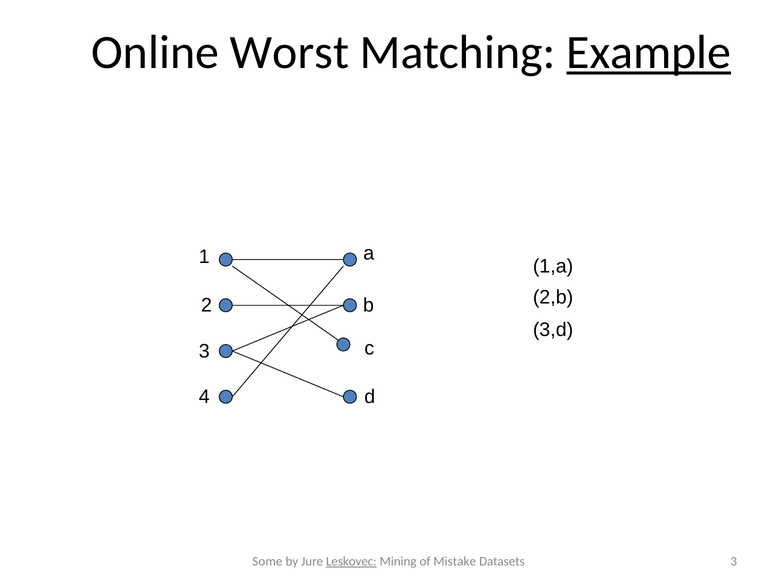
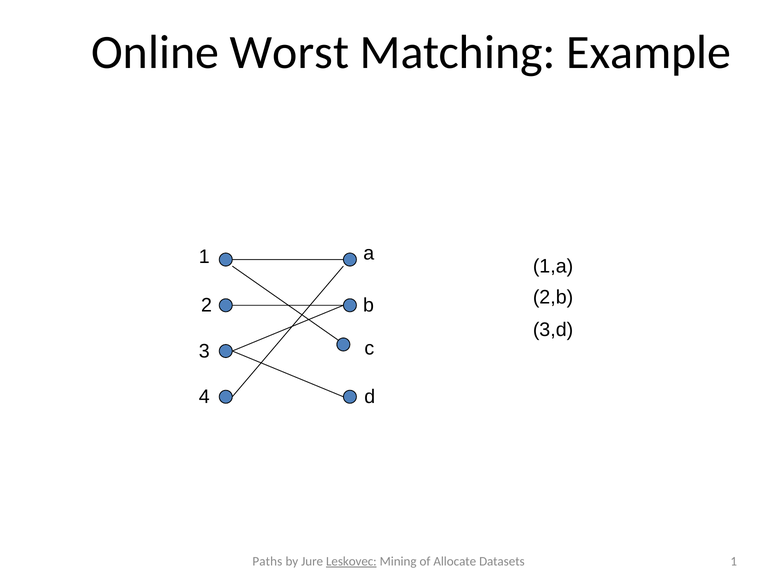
Example underline: present -> none
Some: Some -> Paths
Mistake: Mistake -> Allocate
Datasets 3: 3 -> 1
